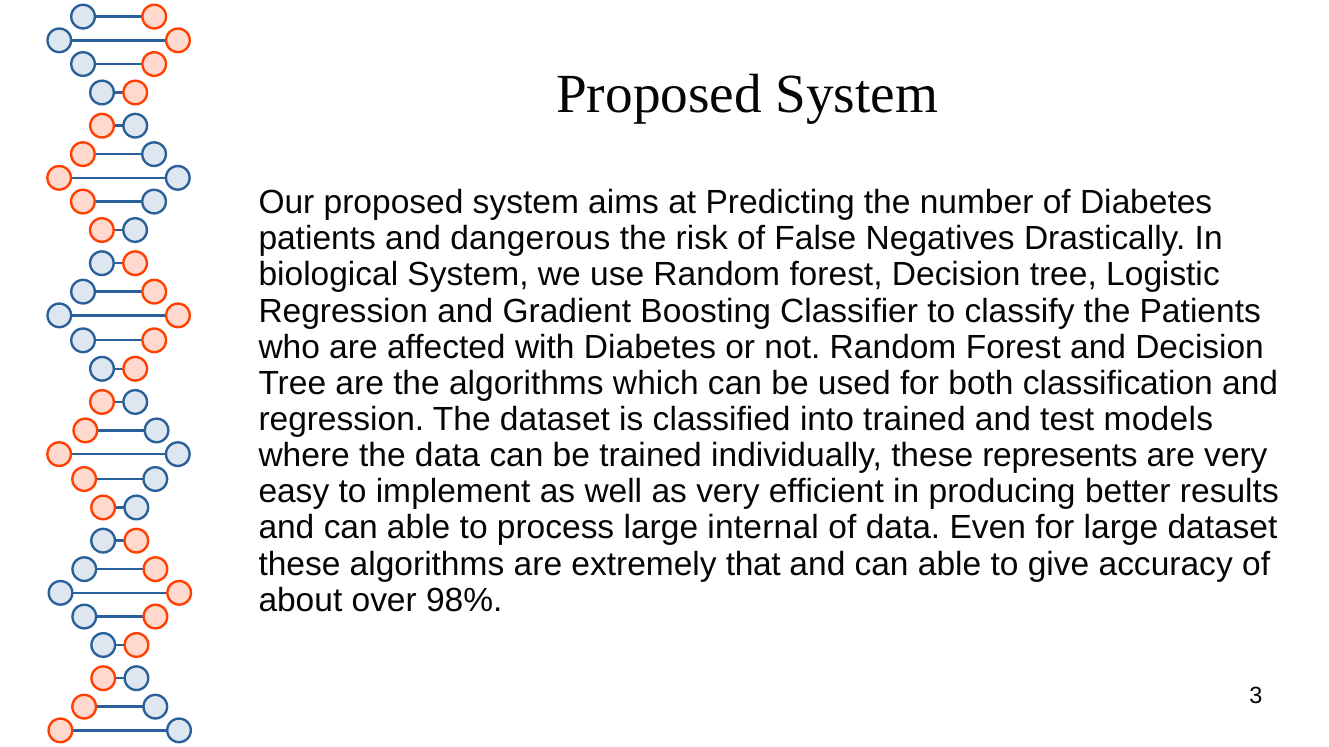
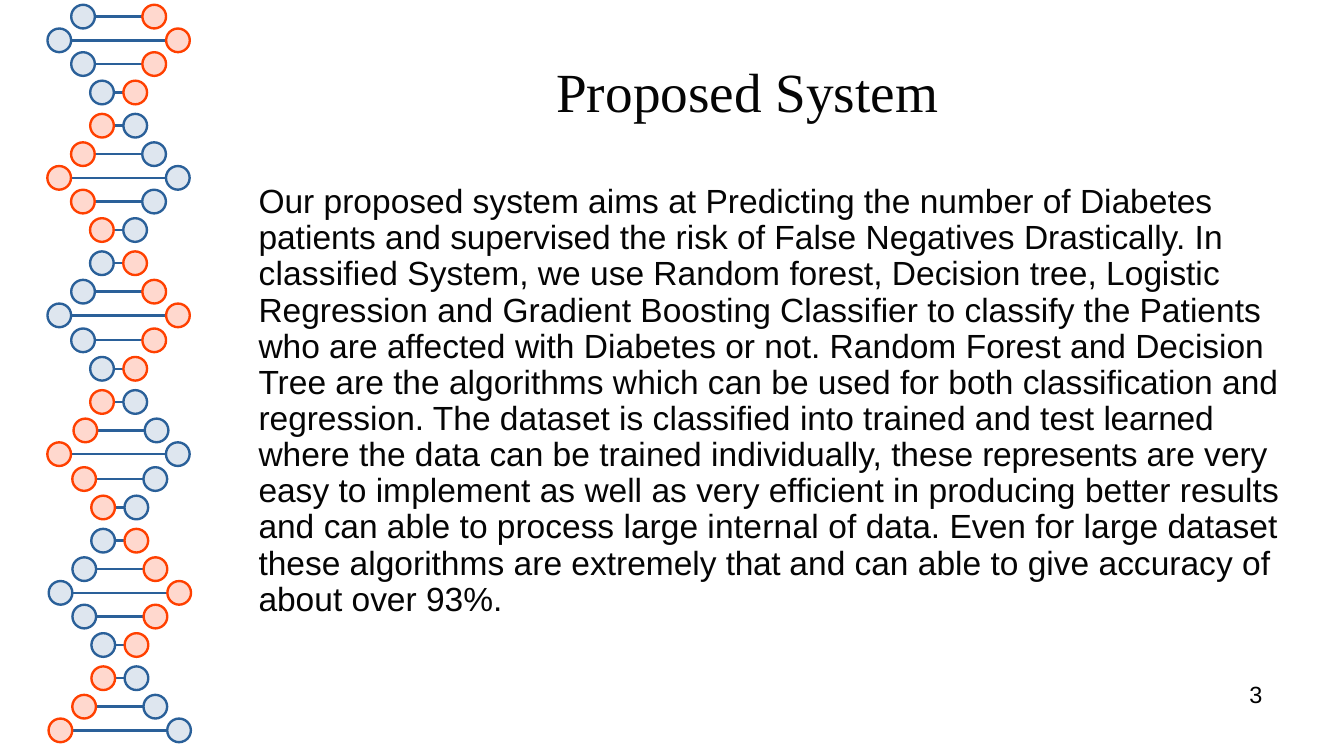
dangerous: dangerous -> supervised
biological at (328, 275): biological -> classified
models: models -> learned
98%: 98% -> 93%
